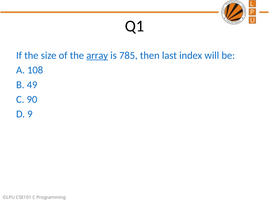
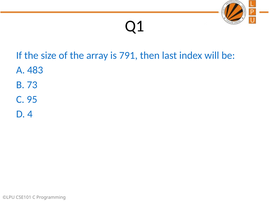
array underline: present -> none
785: 785 -> 791
108: 108 -> 483
49: 49 -> 73
90: 90 -> 95
9: 9 -> 4
